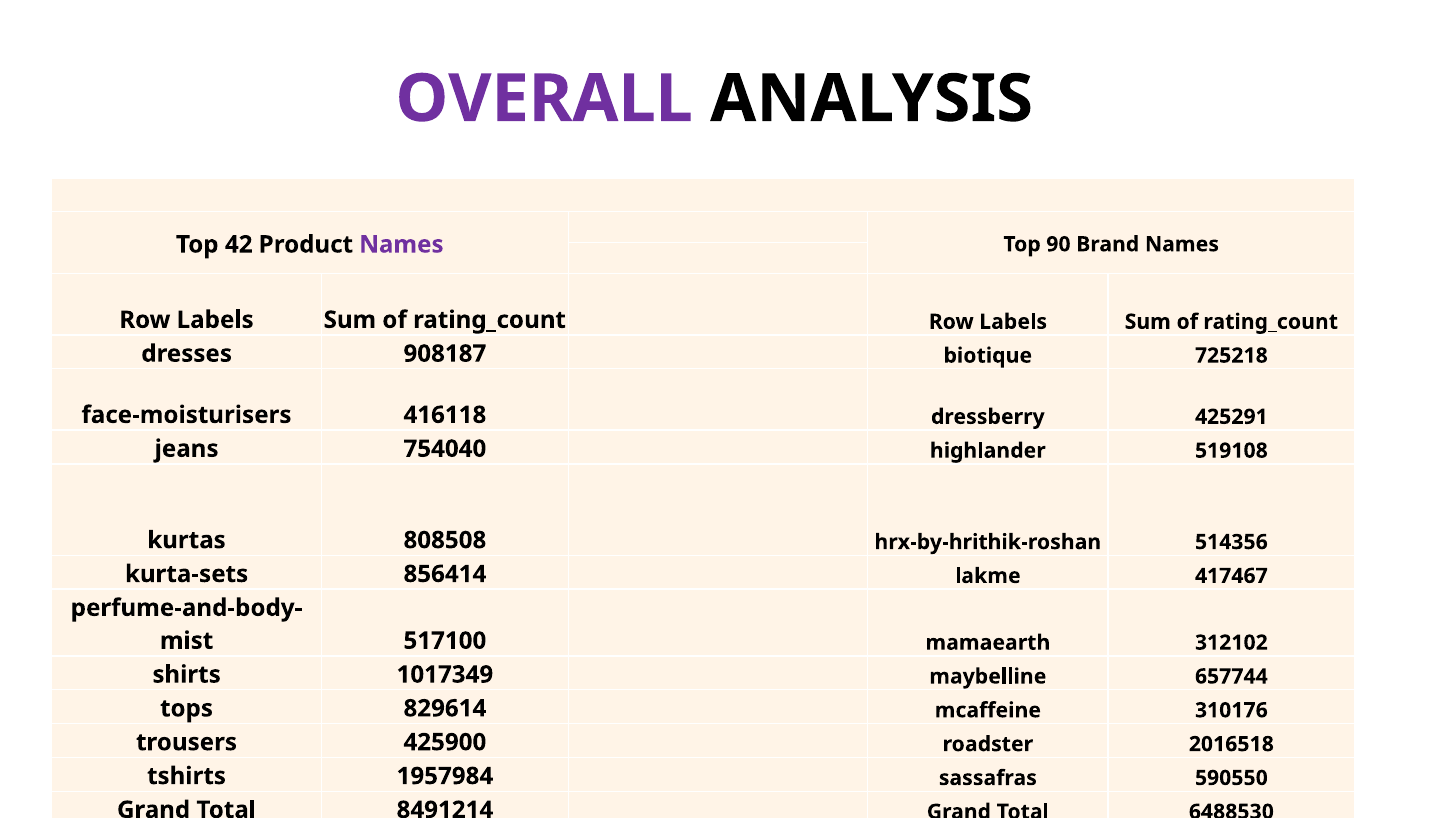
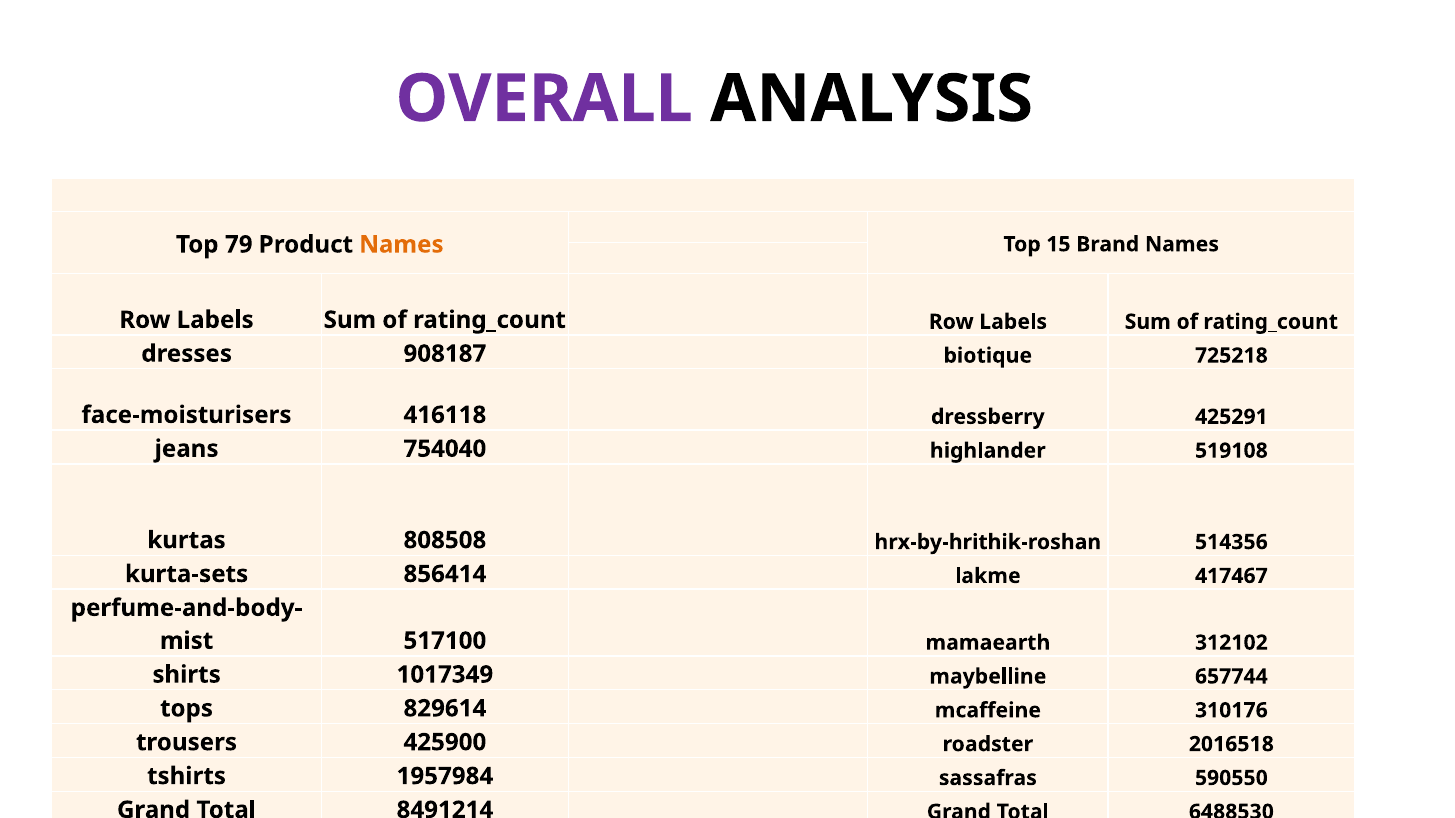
42: 42 -> 79
Names at (401, 245) colour: purple -> orange
90: 90 -> 15
